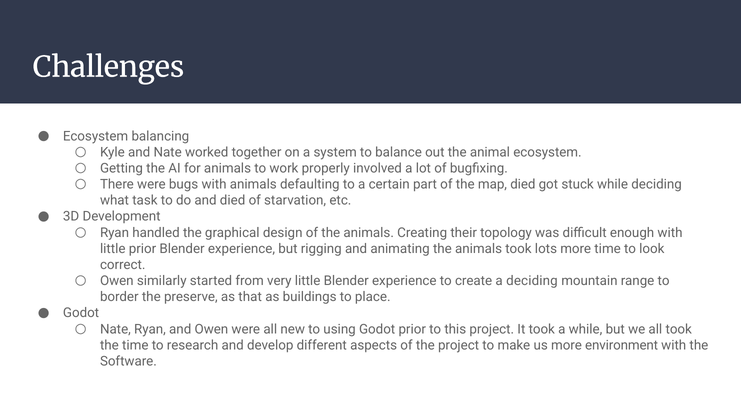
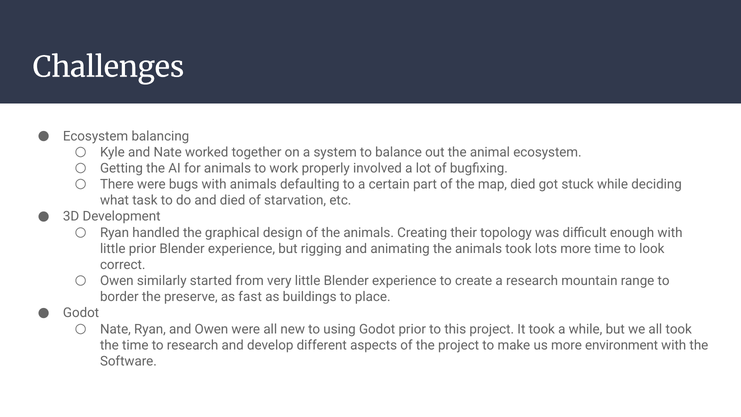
a deciding: deciding -> research
that: that -> fast
